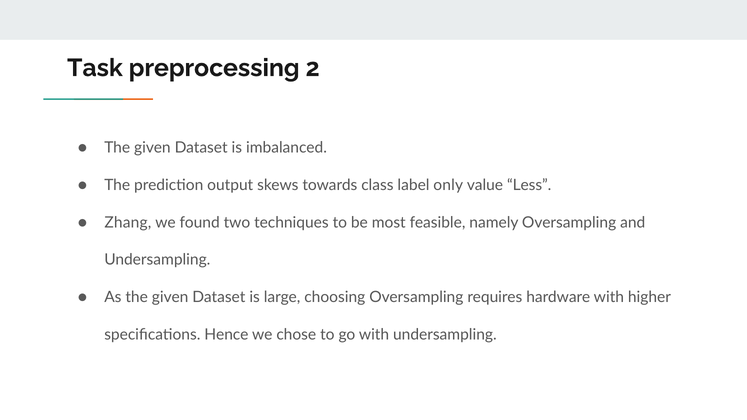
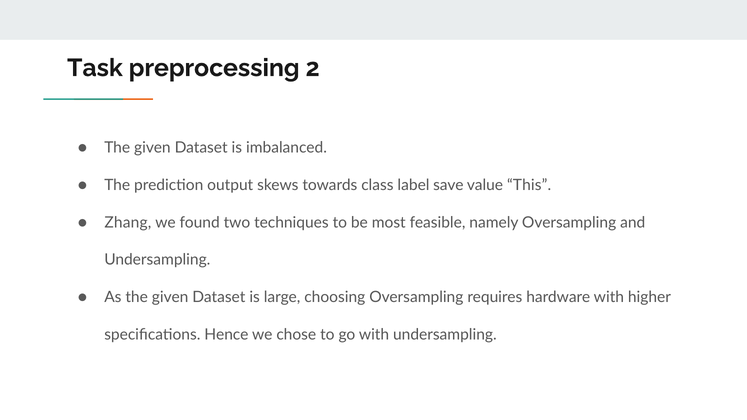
only: only -> save
Less: Less -> This
